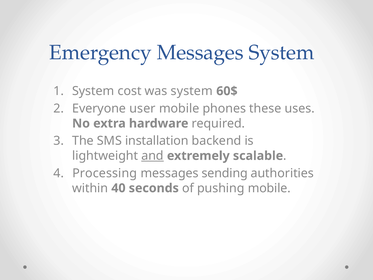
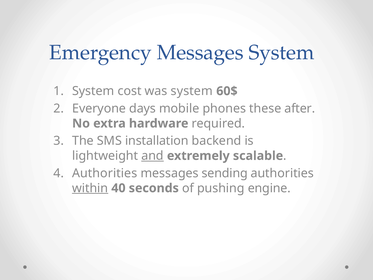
user: user -> days
uses: uses -> after
Processing at (105, 173): Processing -> Authorities
within underline: none -> present
pushing mobile: mobile -> engine
